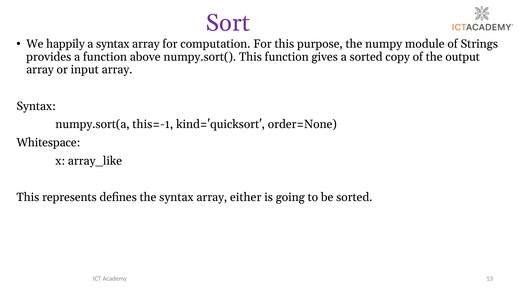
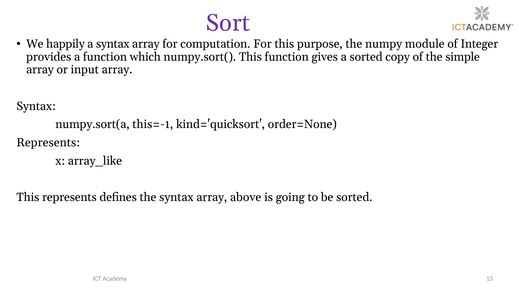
Strings: Strings -> Integer
above: above -> which
output: output -> simple
Whitespace at (48, 143): Whitespace -> Represents
either: either -> above
